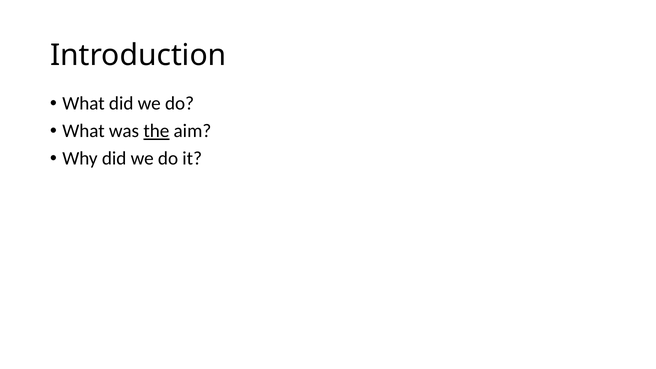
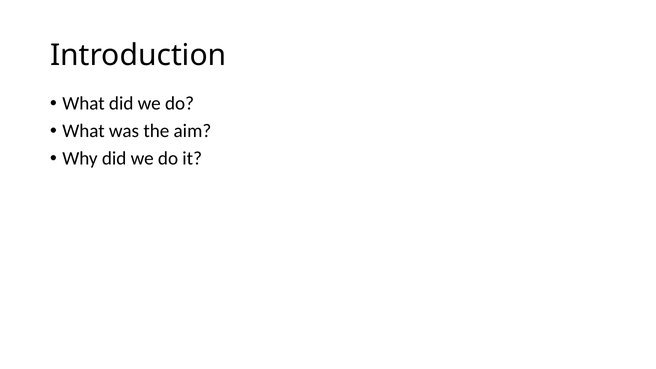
the underline: present -> none
